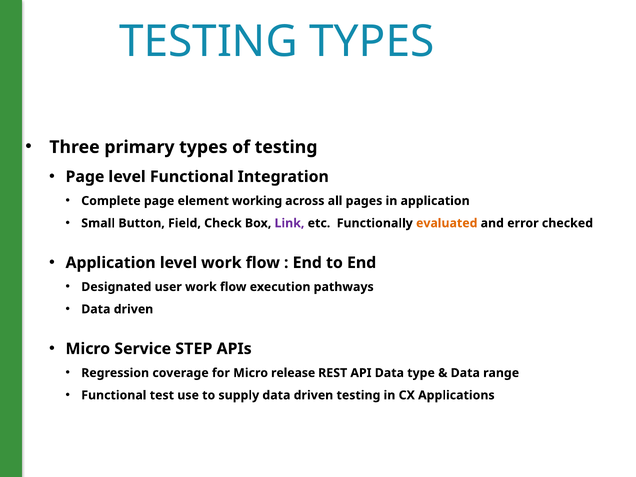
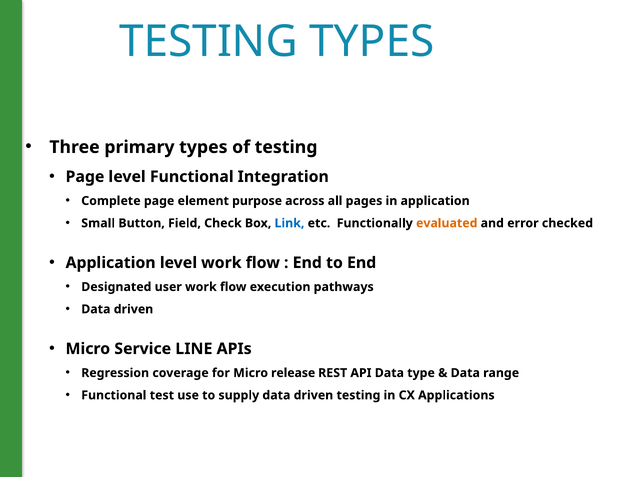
working: working -> purpose
Link colour: purple -> blue
STEP: STEP -> LINE
